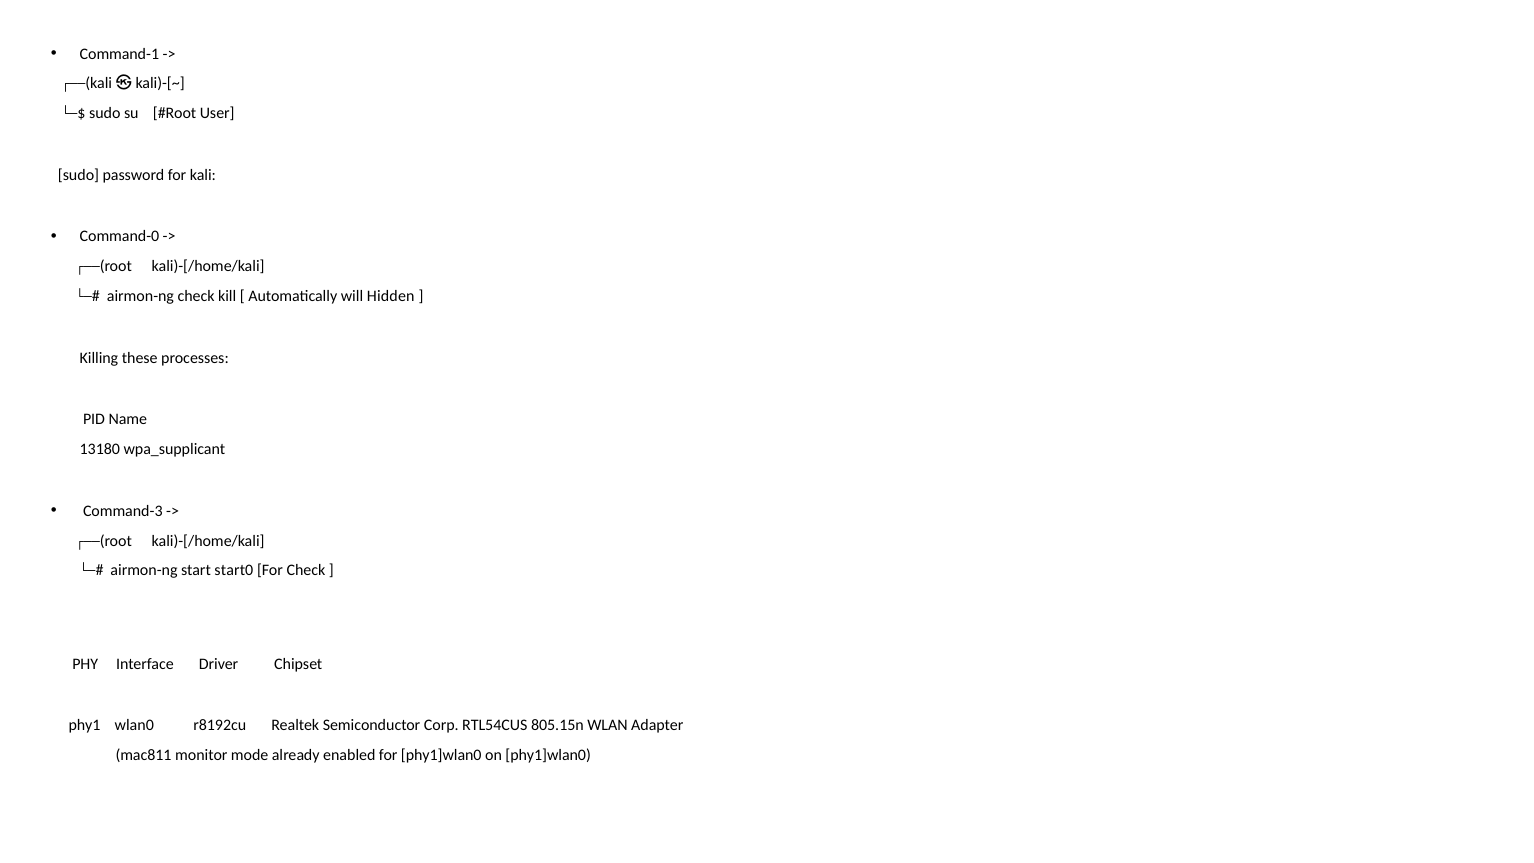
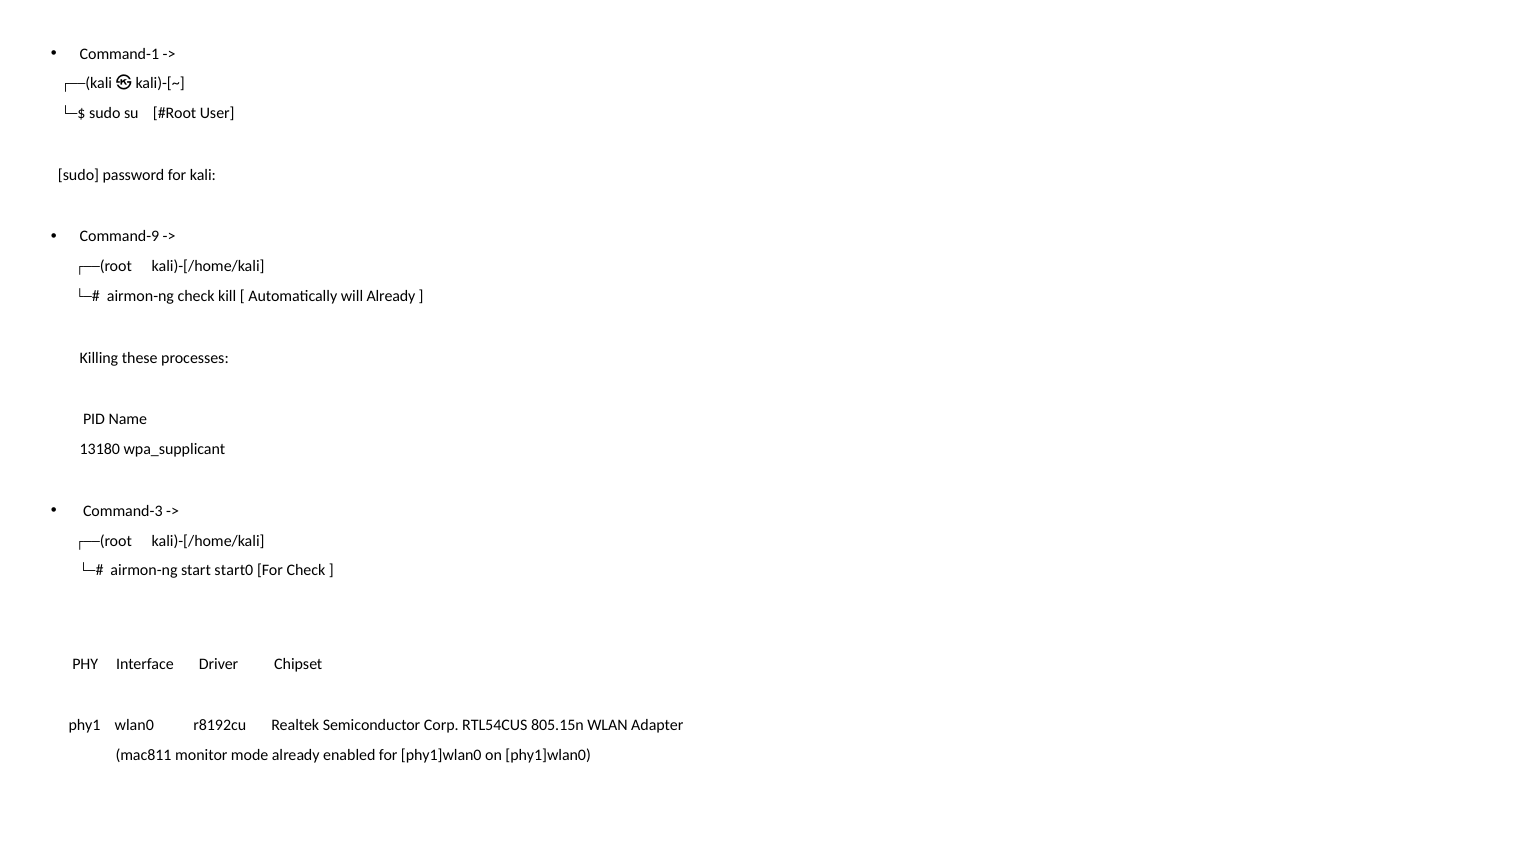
Command-0: Command-0 -> Command-9
will Hidden: Hidden -> Already
